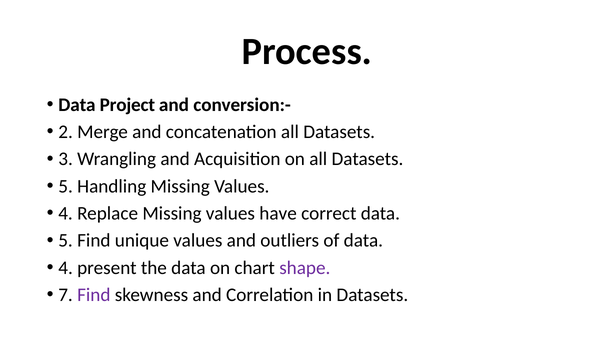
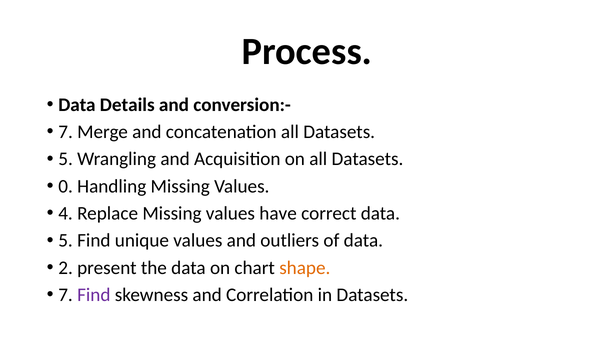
Project: Project -> Details
2 at (66, 132): 2 -> 7
3 at (66, 159): 3 -> 5
5 at (66, 186): 5 -> 0
4 at (66, 267): 4 -> 2
shape colour: purple -> orange
